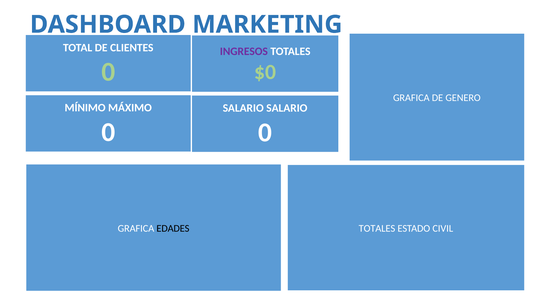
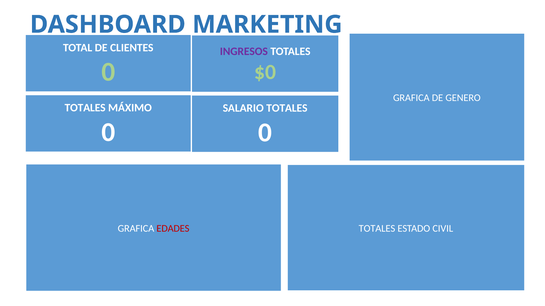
MÍNIMO at (85, 108): MÍNIMO -> TOTALES
SALARIO SALARIO: SALARIO -> TOTALES
EDADES colour: black -> red
